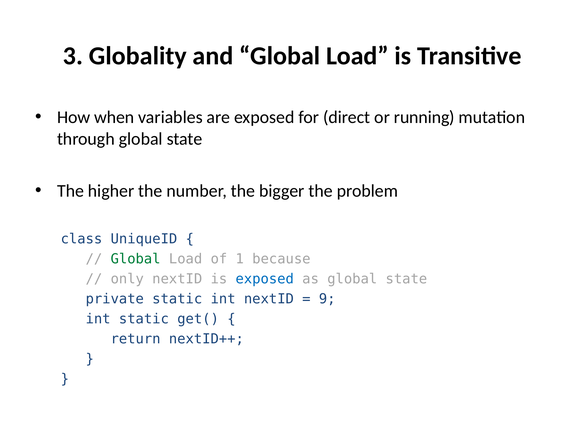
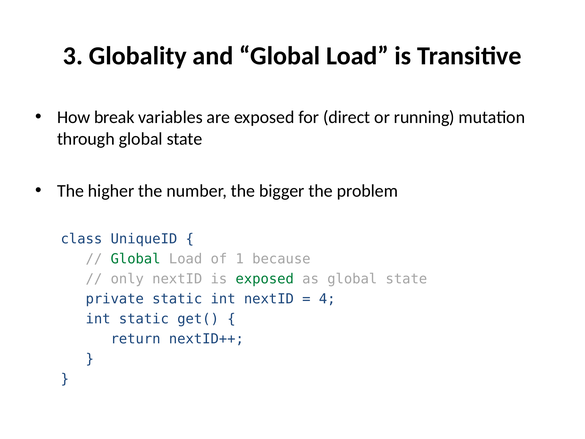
when: when -> break
exposed at (265, 279) colour: blue -> green
9: 9 -> 4
